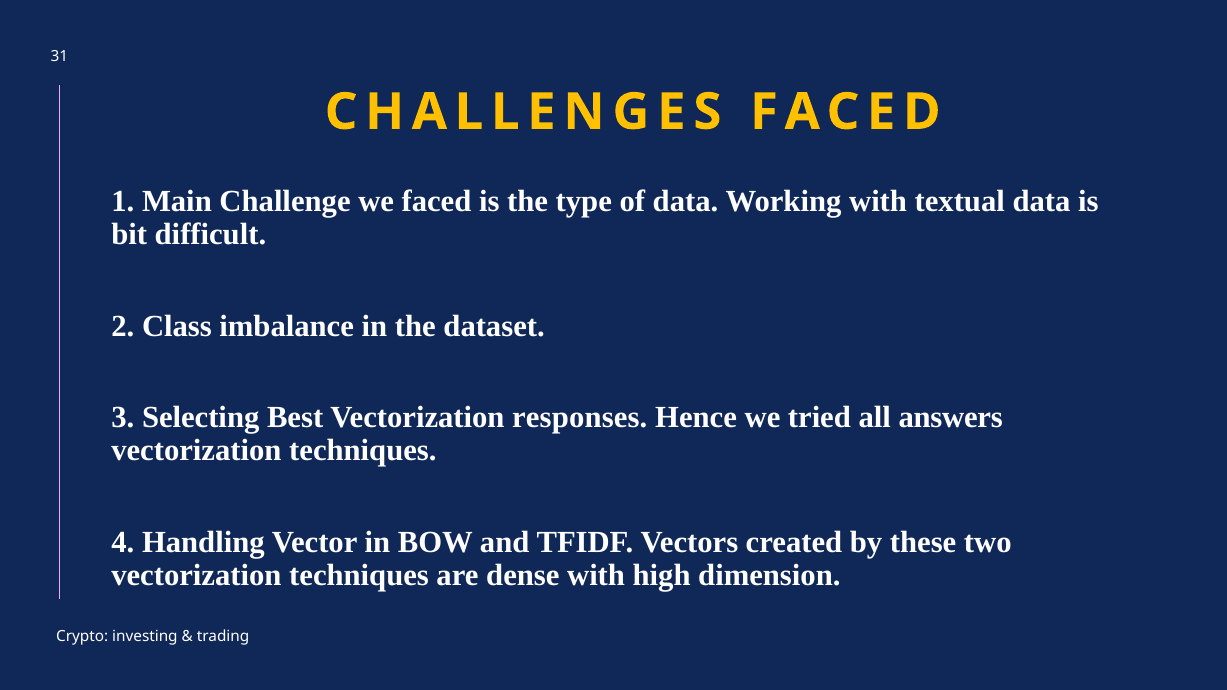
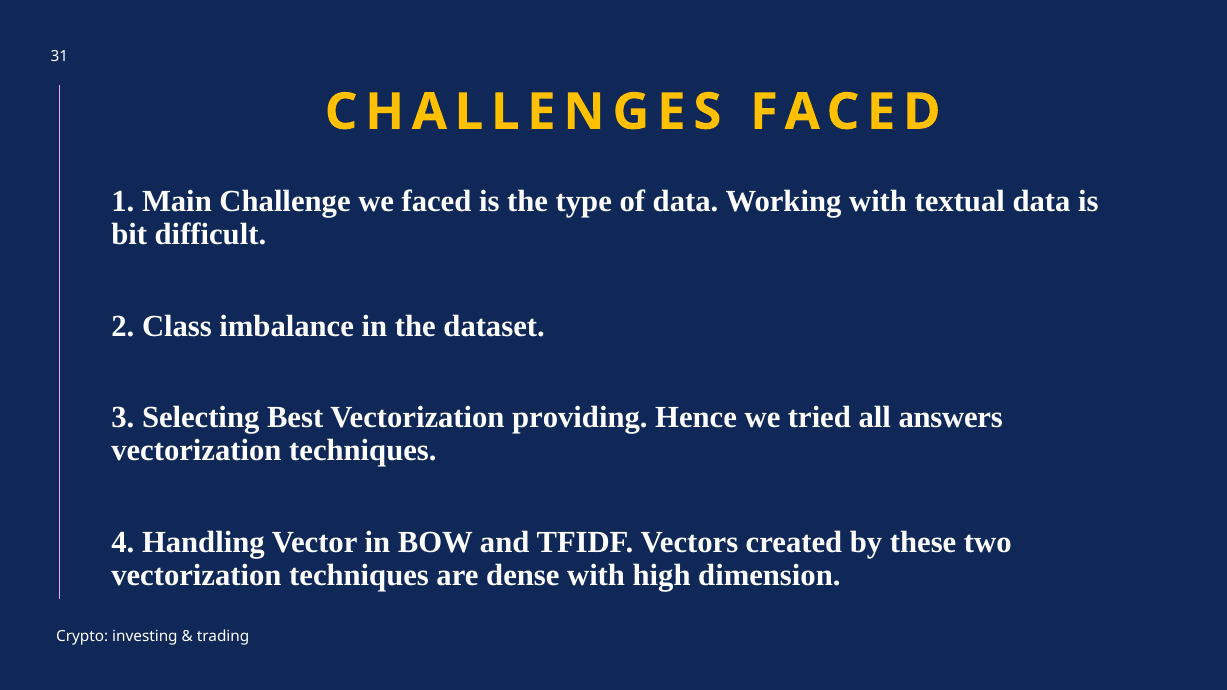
responses: responses -> providing
